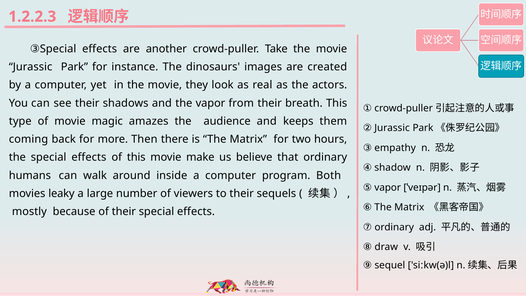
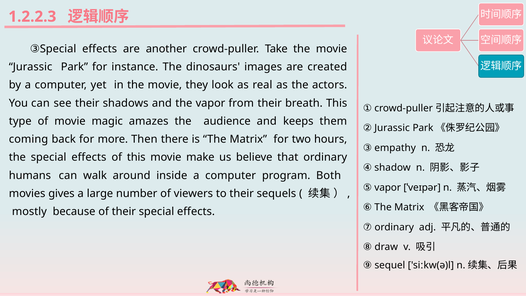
leaky: leaky -> gives
